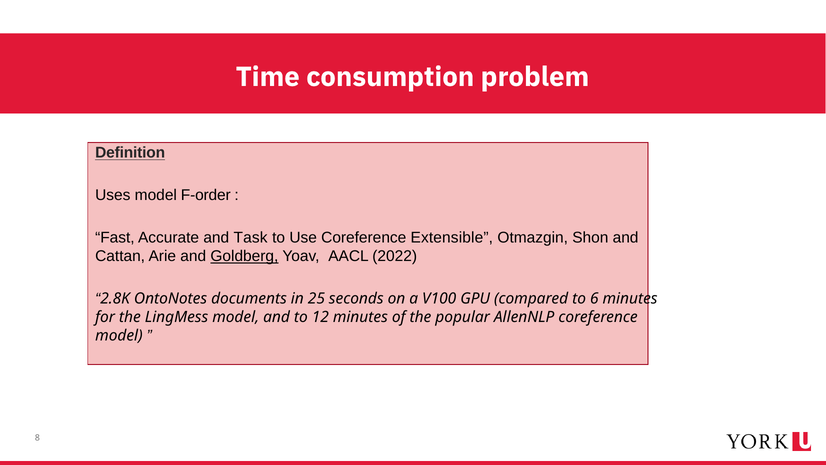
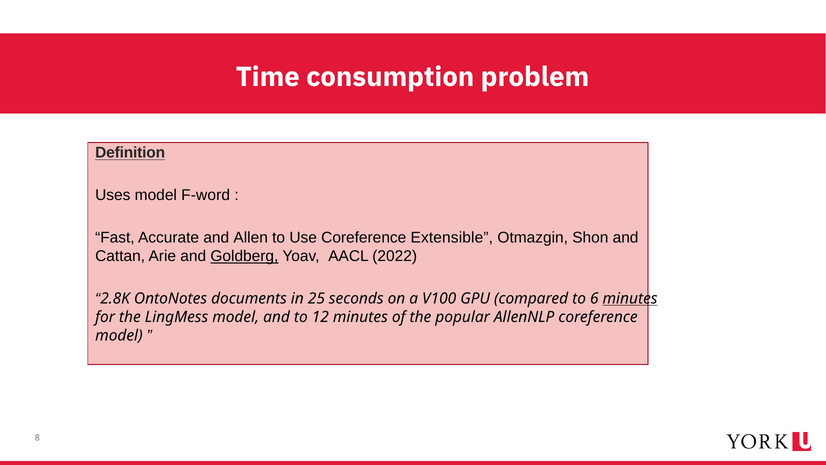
F-order: F-order -> F-word
Task: Task -> Allen
minutes at (630, 298) underline: none -> present
